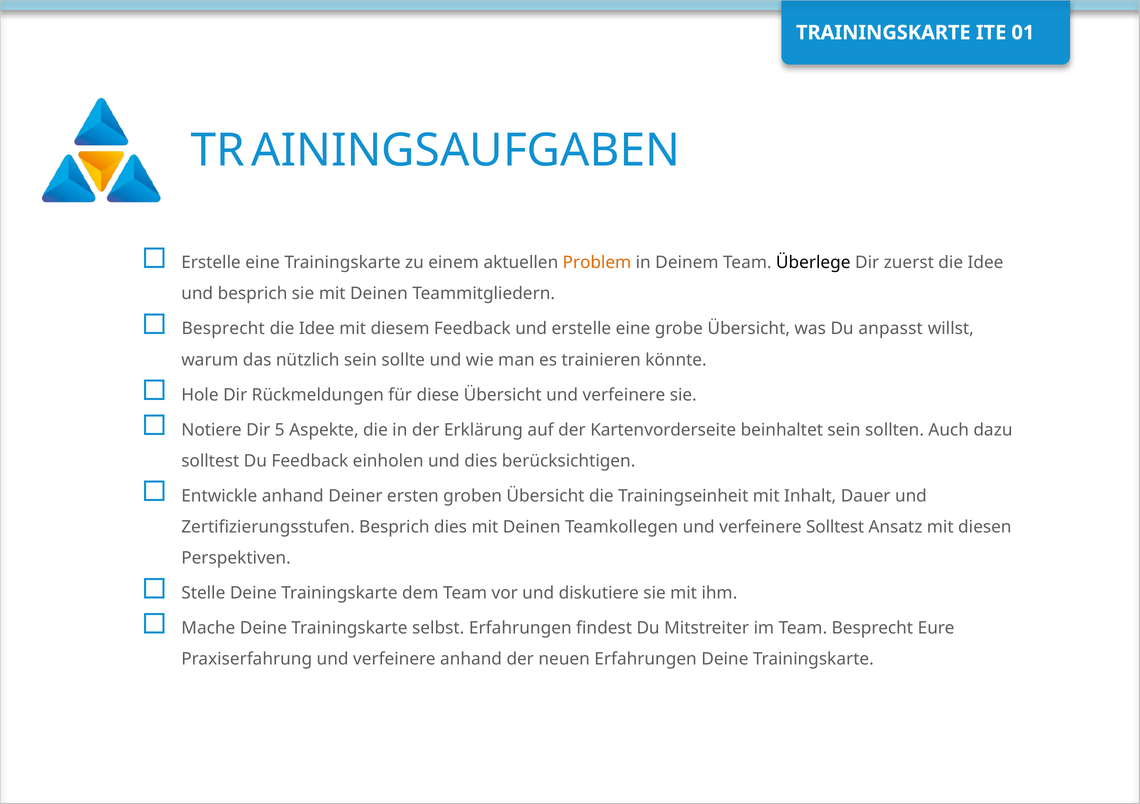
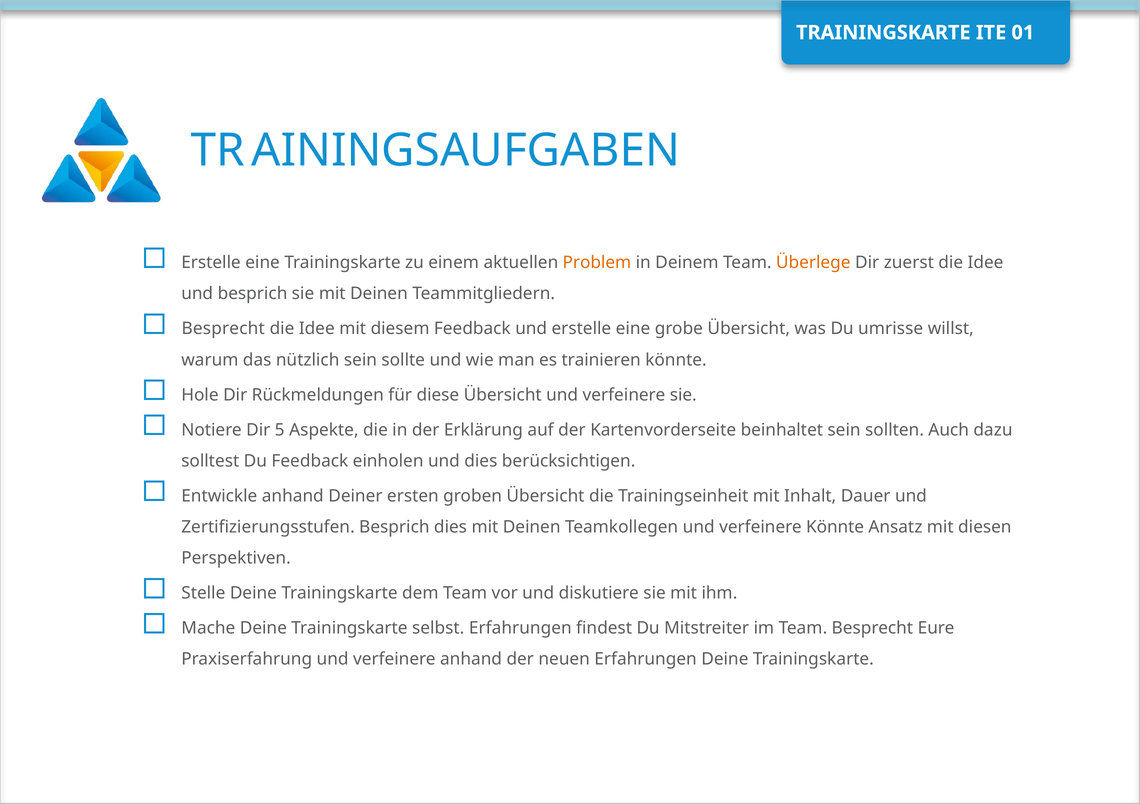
Überlege colour: black -> orange
anpasst: anpasst -> umrisse
verfeinere Solltest: Solltest -> Könnte
